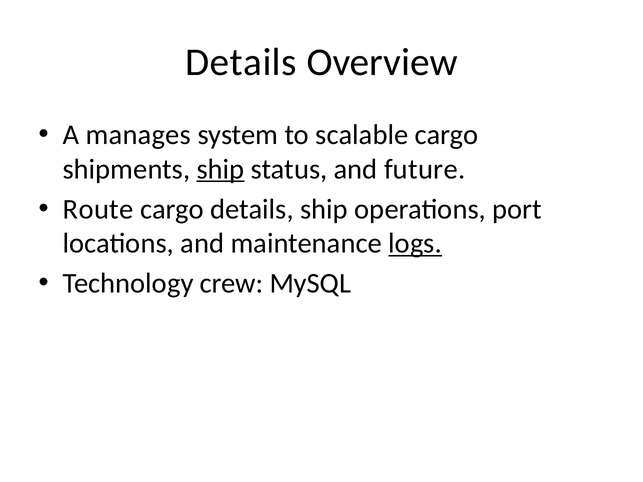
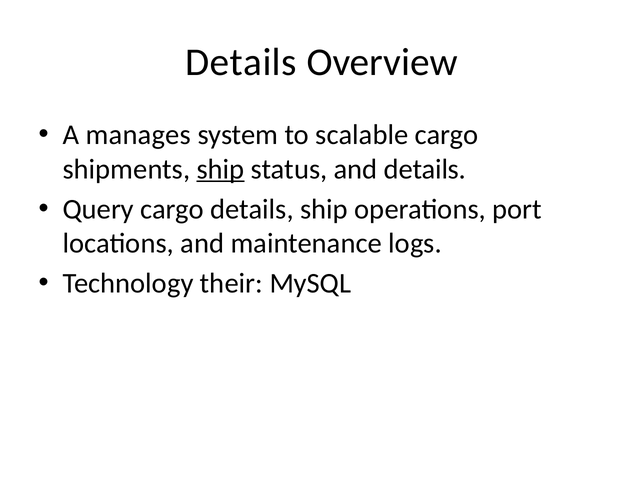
and future: future -> details
Route: Route -> Query
logs underline: present -> none
crew: crew -> their
